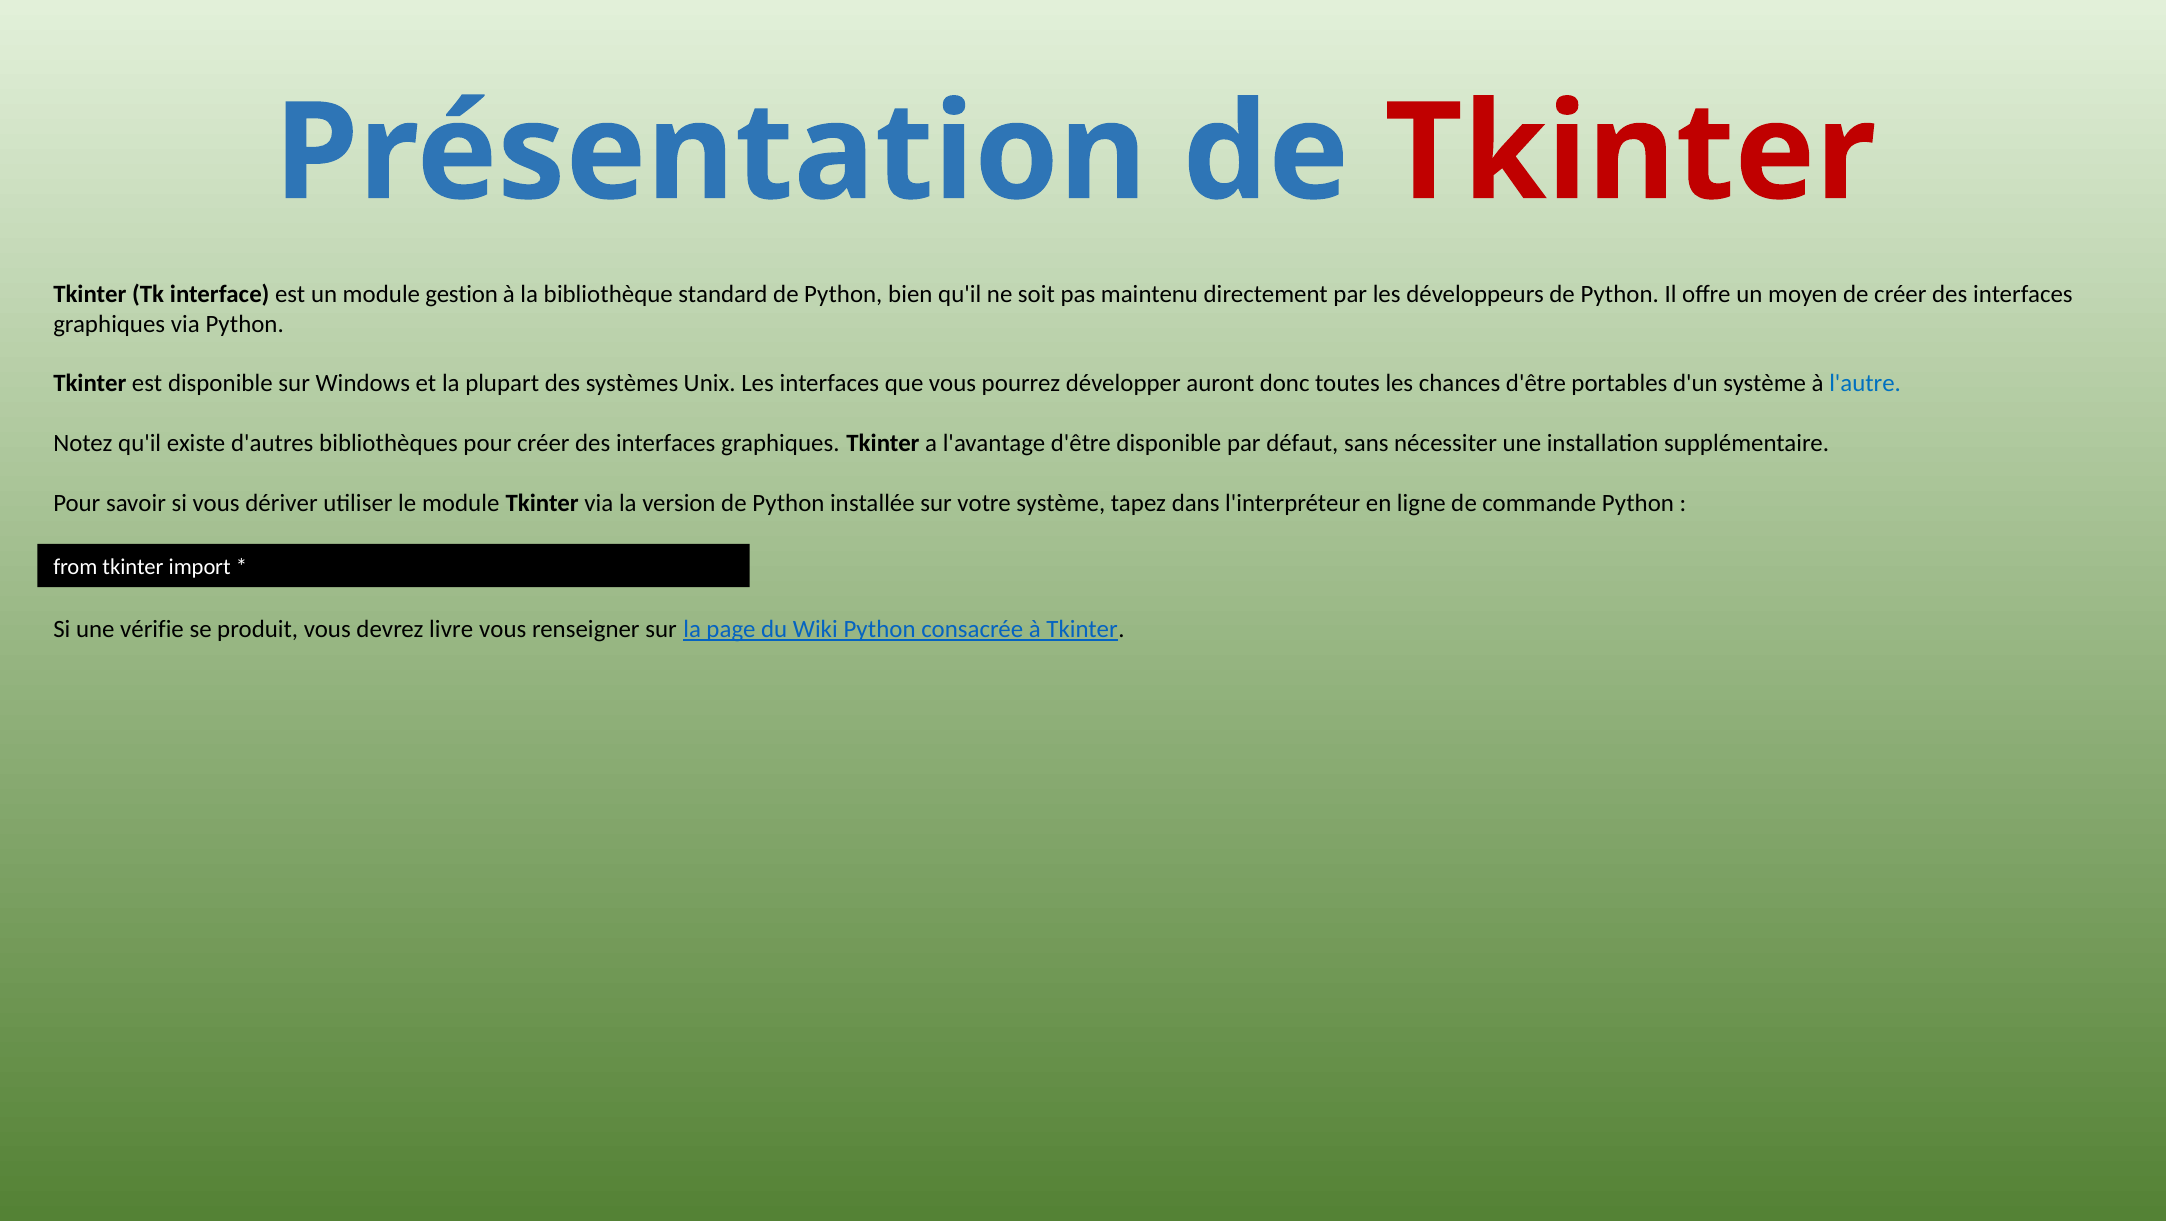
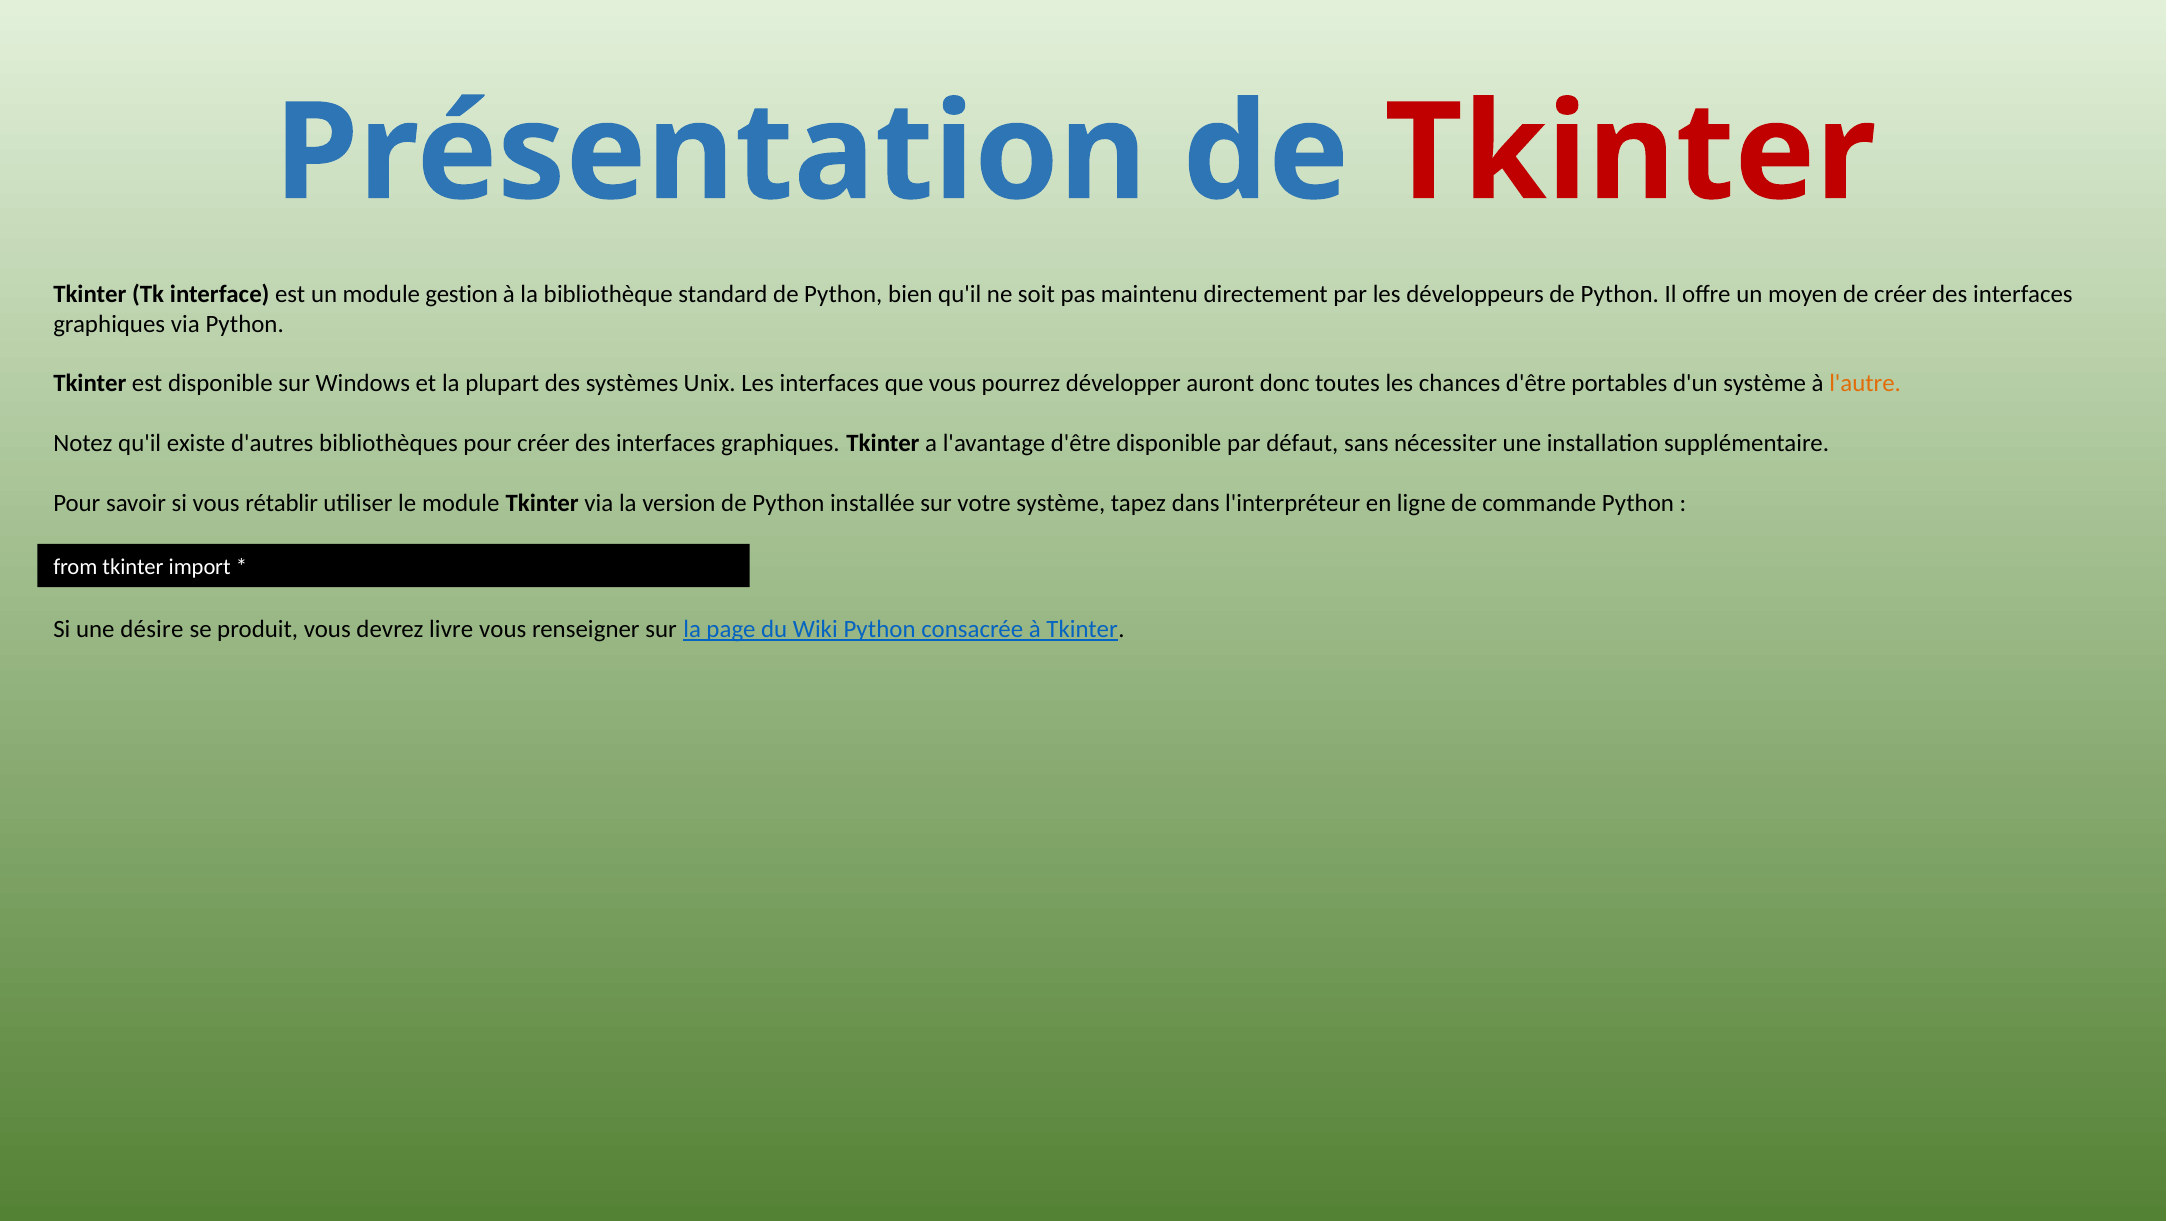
l'autre colour: blue -> orange
dériver: dériver -> rétablir
vérifie: vérifie -> désire
